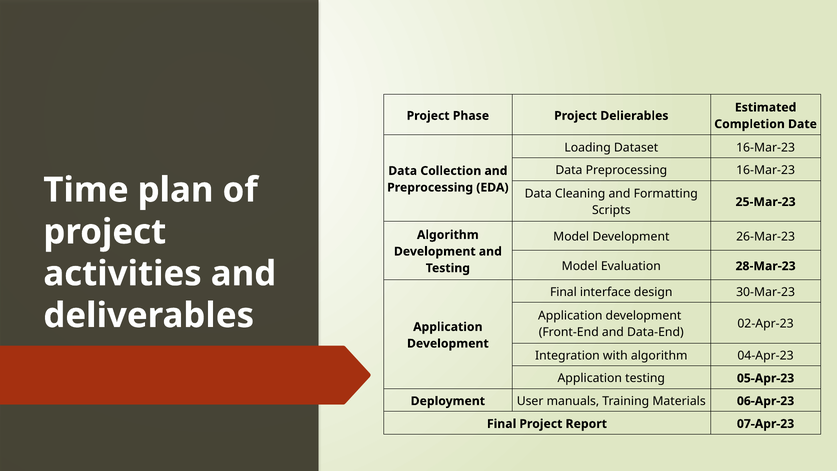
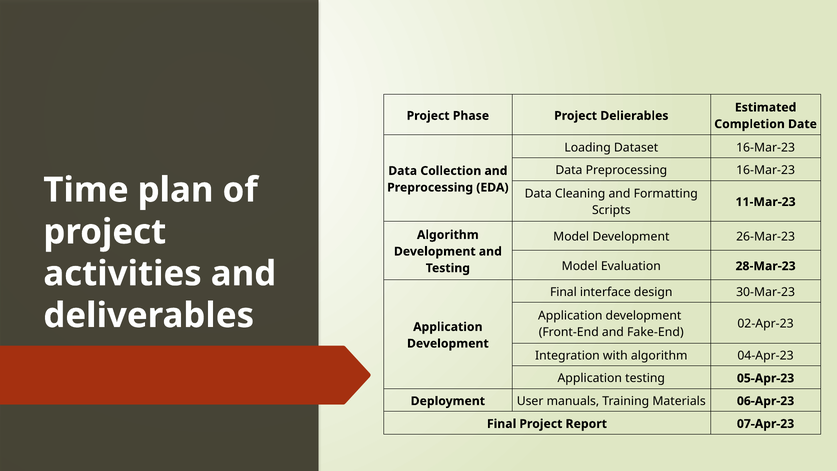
25-Mar-23: 25-Mar-23 -> 11-Mar-23
Data-End: Data-End -> Fake-End
